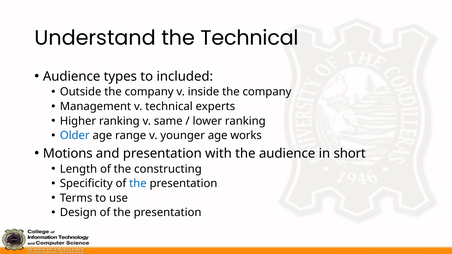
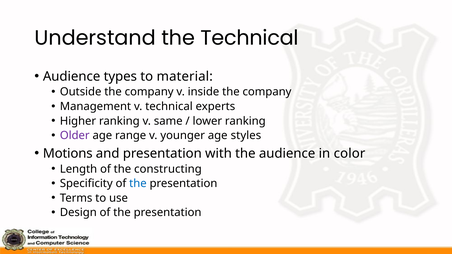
included: included -> material
Older colour: blue -> purple
works: works -> styles
short: short -> color
